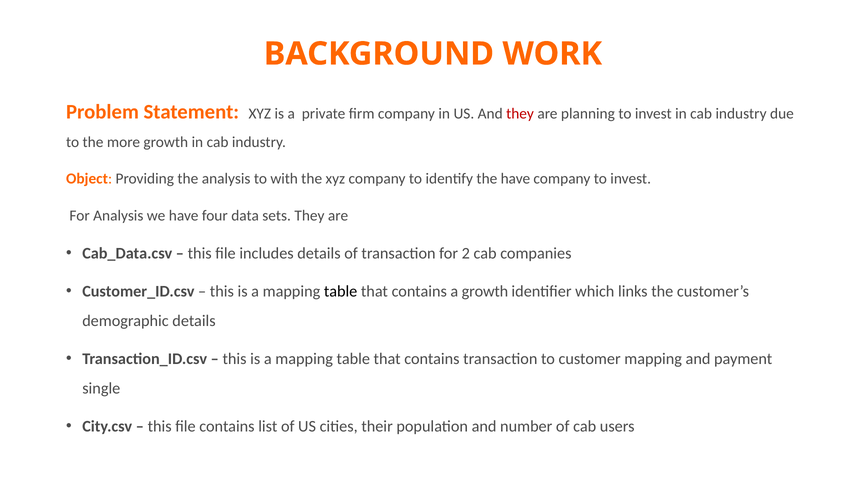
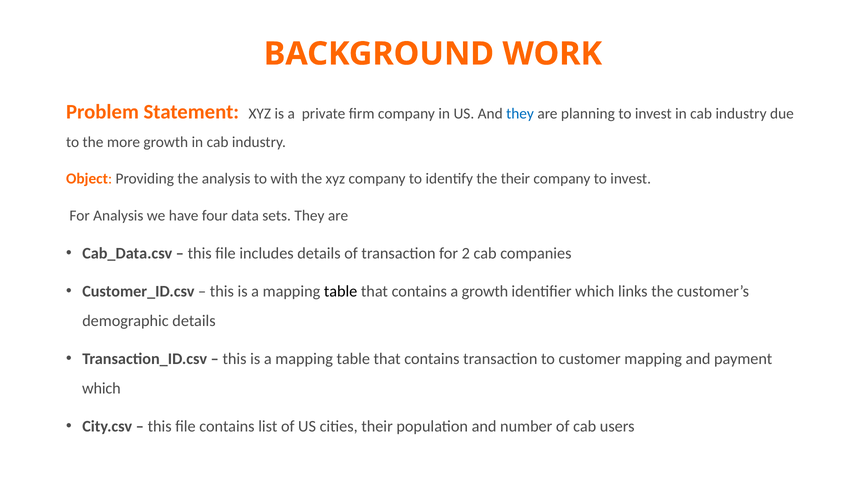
they at (520, 114) colour: red -> blue
the have: have -> their
single at (101, 388): single -> which
